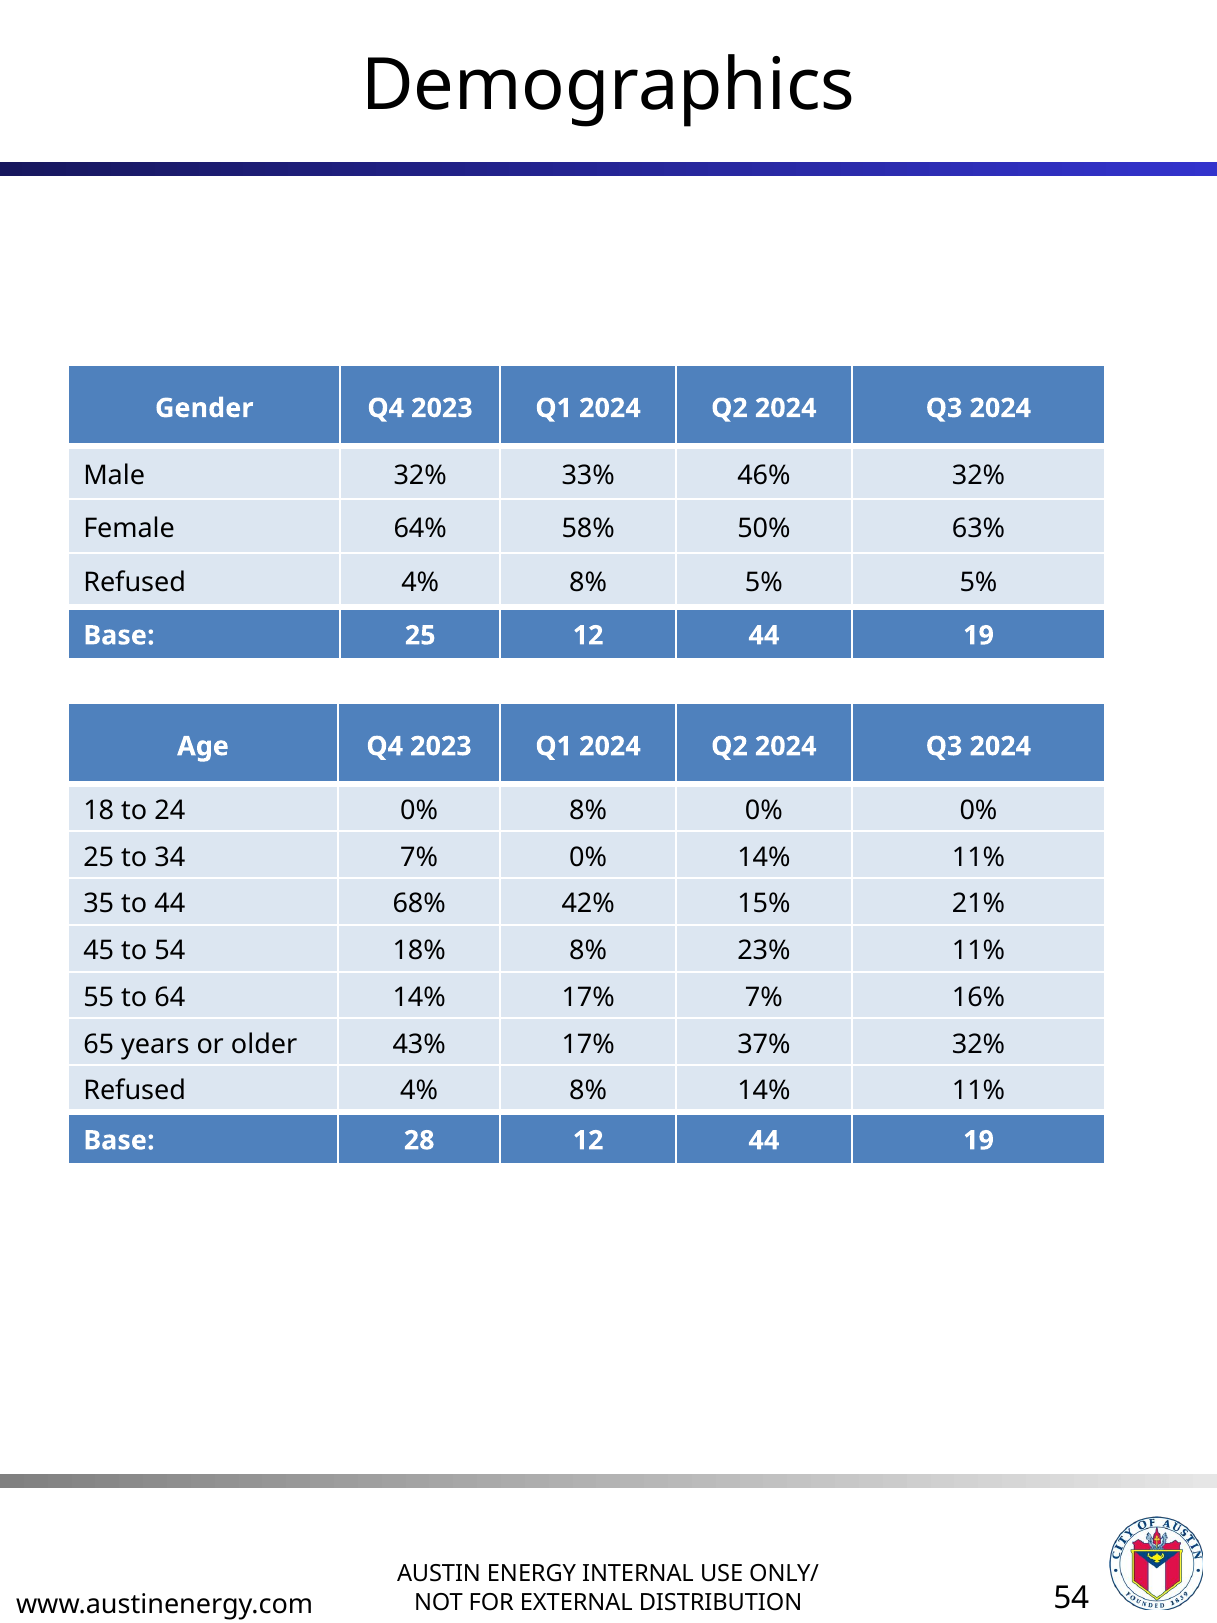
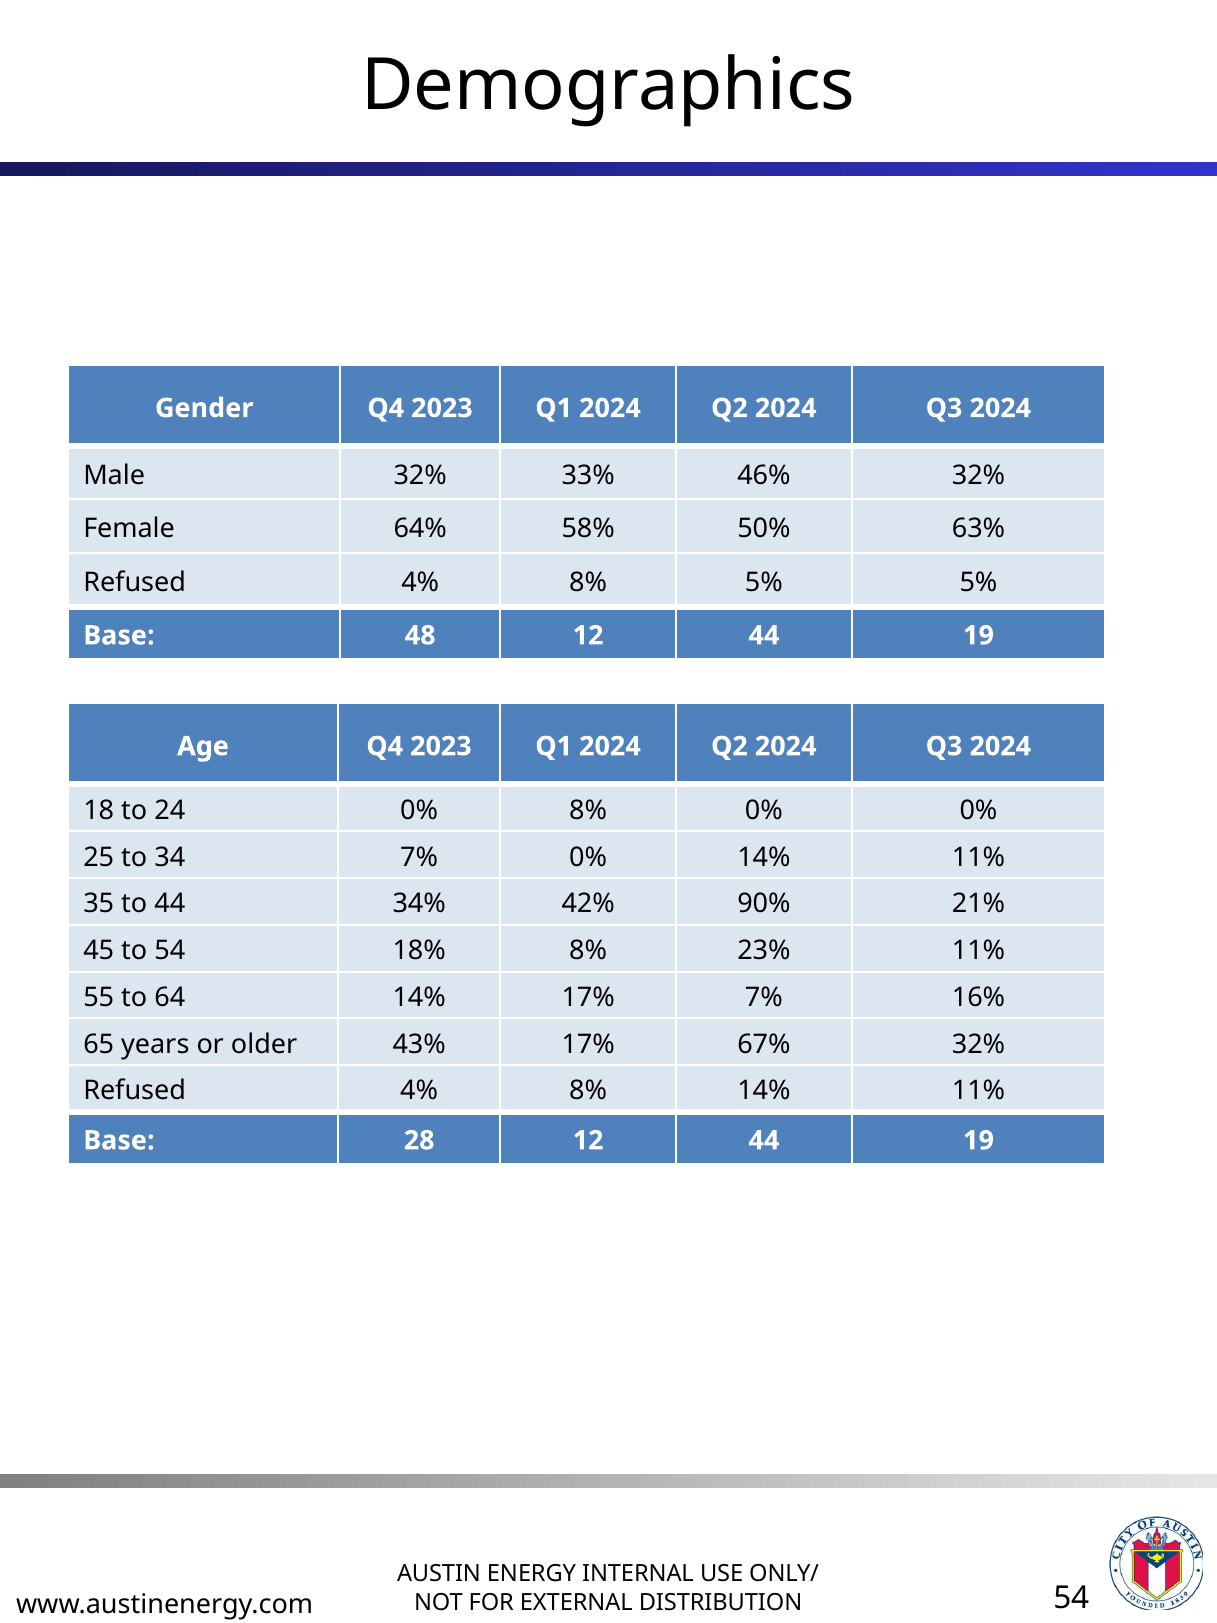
Base 25: 25 -> 48
68%: 68% -> 34%
15%: 15% -> 90%
37%: 37% -> 67%
